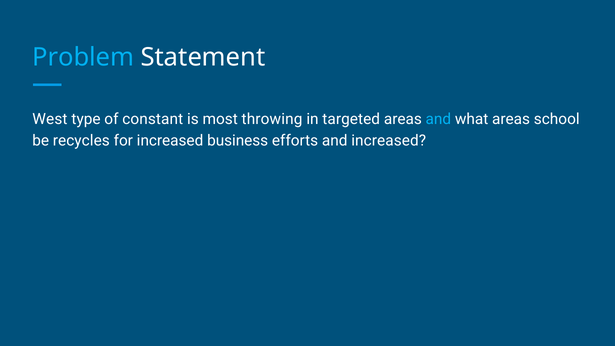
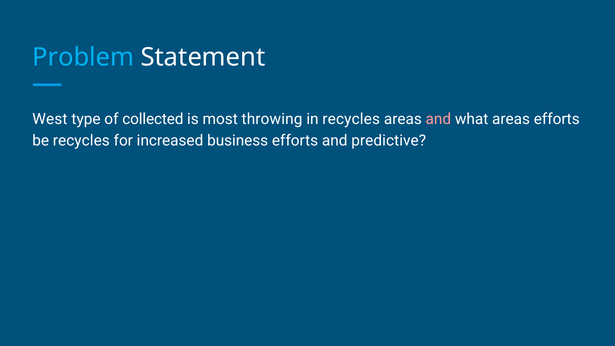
constant: constant -> collected
in targeted: targeted -> recycles
and at (438, 119) colour: light blue -> pink
areas school: school -> efforts
and increased: increased -> predictive
